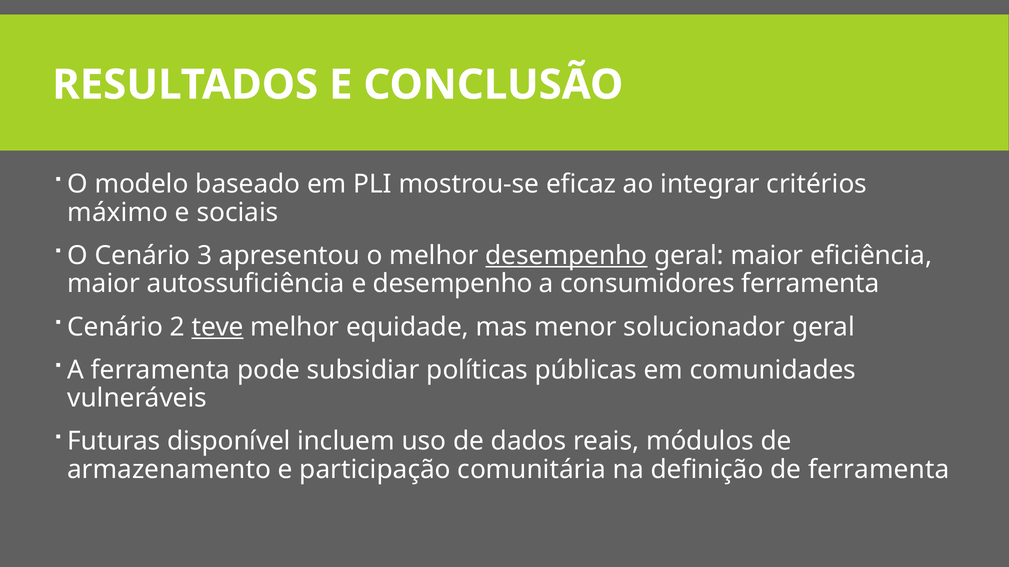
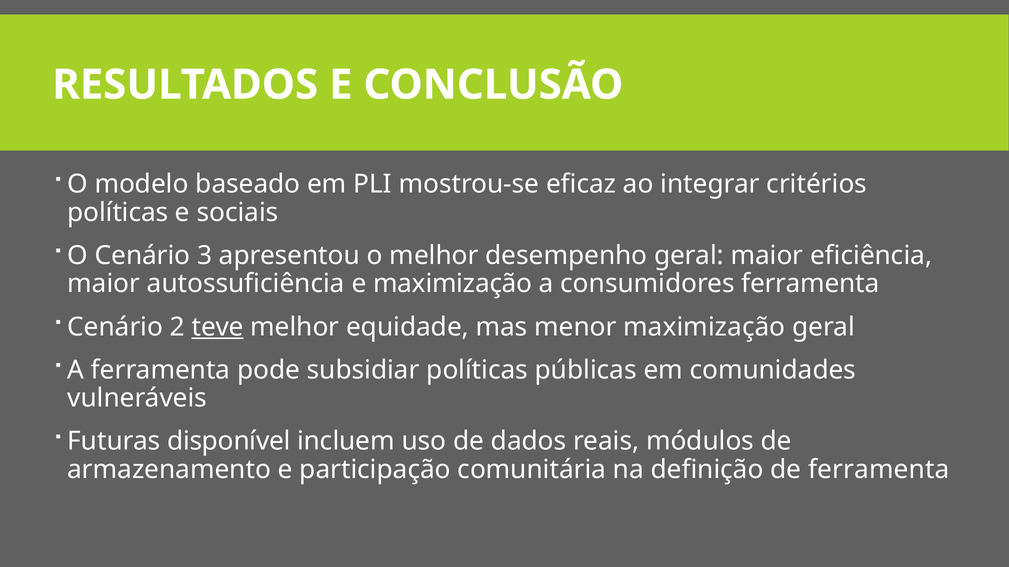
máximo at (118, 213): máximo -> políticas
desempenho at (566, 256) underline: present -> none
e desempenho: desempenho -> maximização
menor solucionador: solucionador -> maximização
